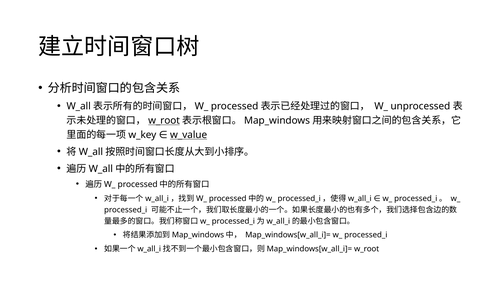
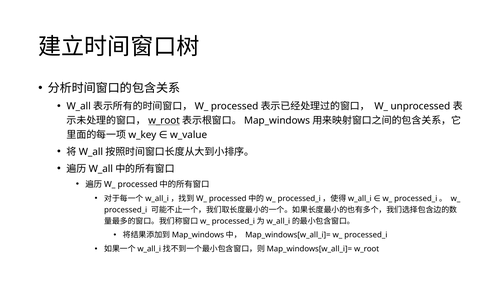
w_value underline: present -> none
